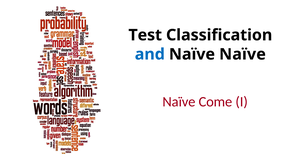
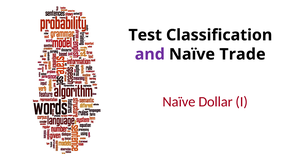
and colour: blue -> purple
Naïve at (242, 54): Naïve -> Trade
Come: Come -> Dollar
